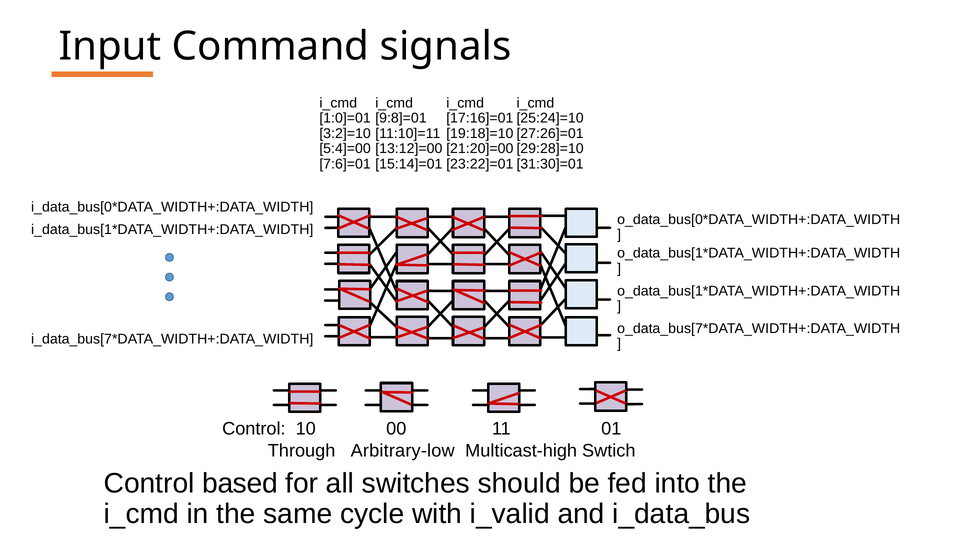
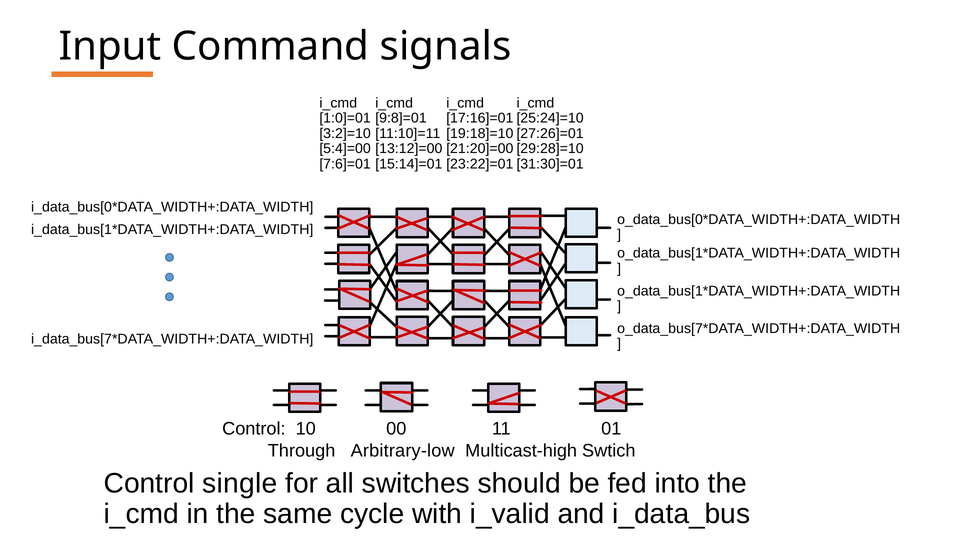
based: based -> single
